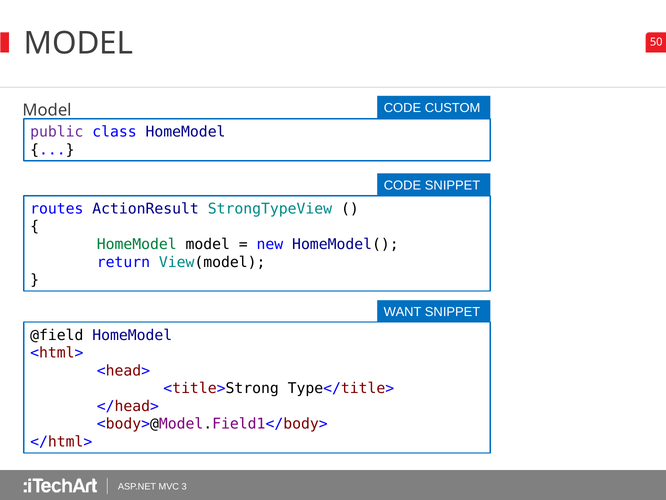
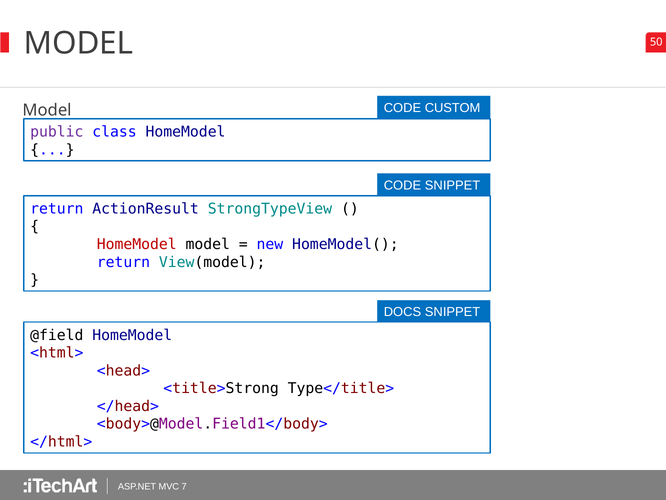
routes at (57, 209): routes -> return
HomeModel at (137, 244) colour: green -> red
WANT: WANT -> DOCS
3: 3 -> 7
